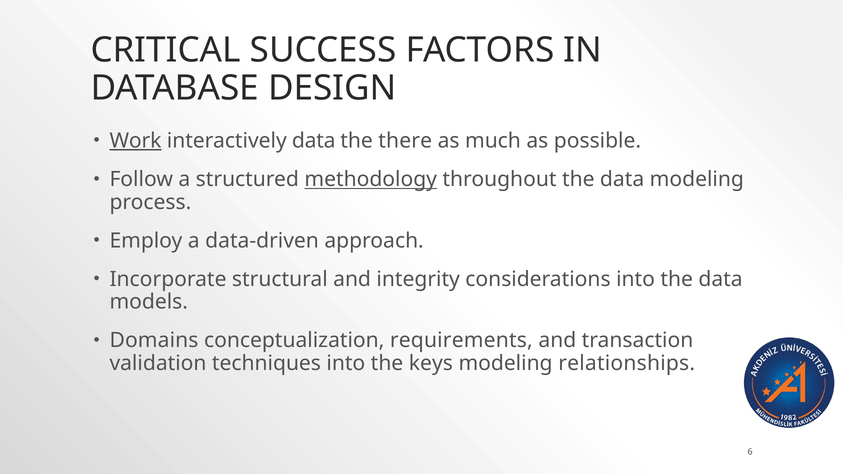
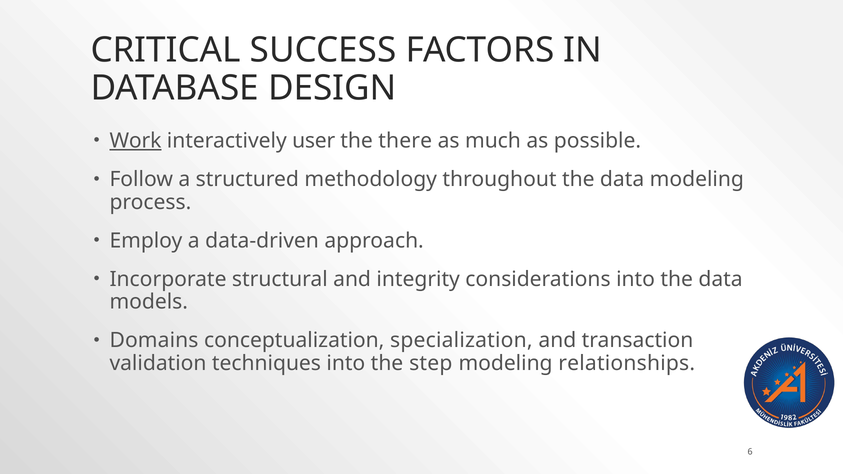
interactively data: data -> user
methodology underline: present -> none
requirements: requirements -> specialization
keys: keys -> step
